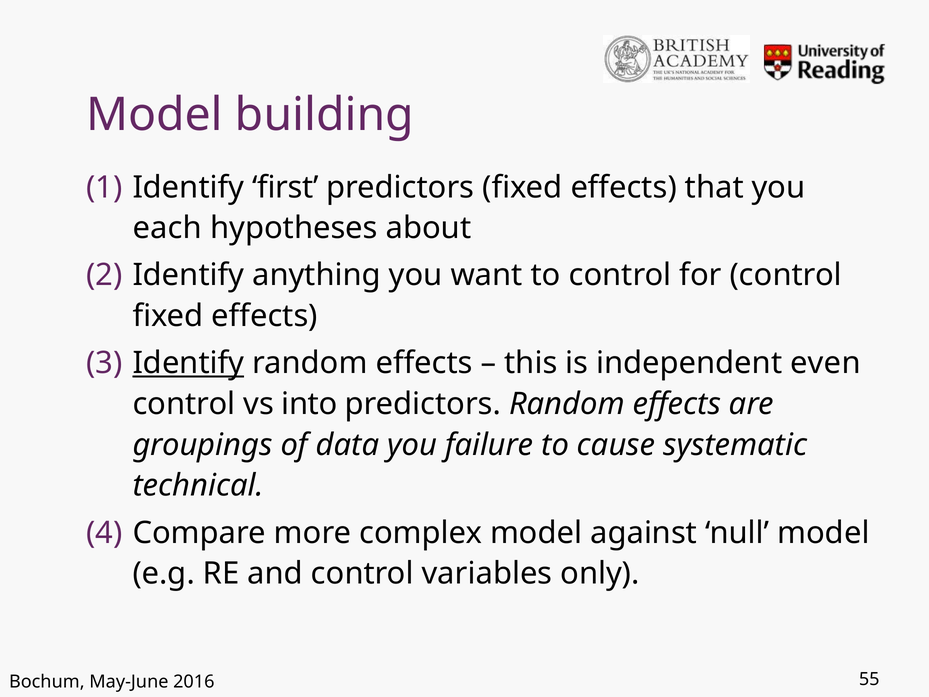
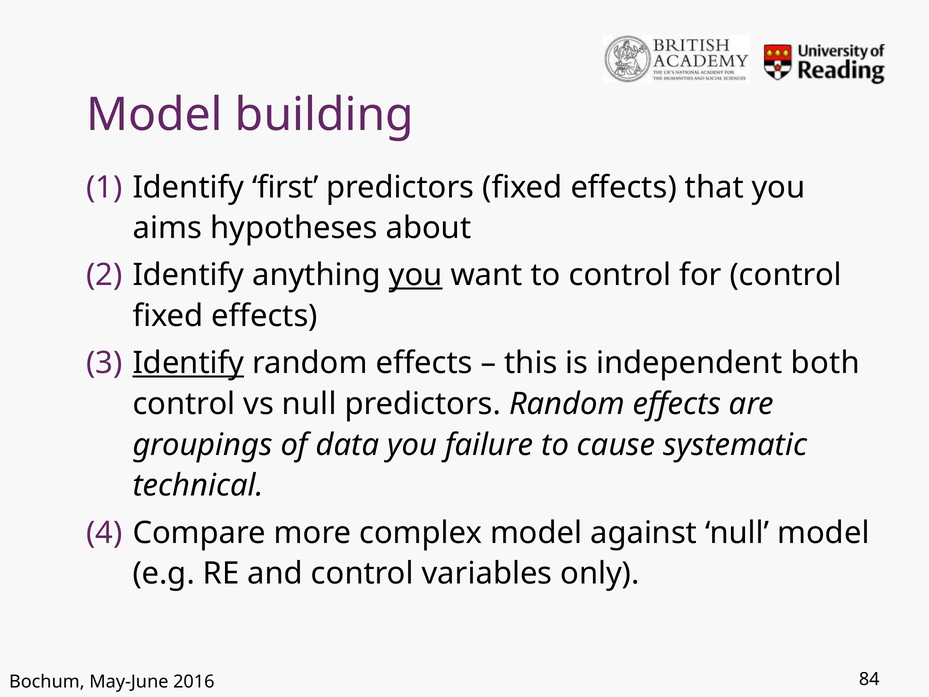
each: each -> aims
you at (416, 275) underline: none -> present
even: even -> both
vs into: into -> null
55: 55 -> 84
